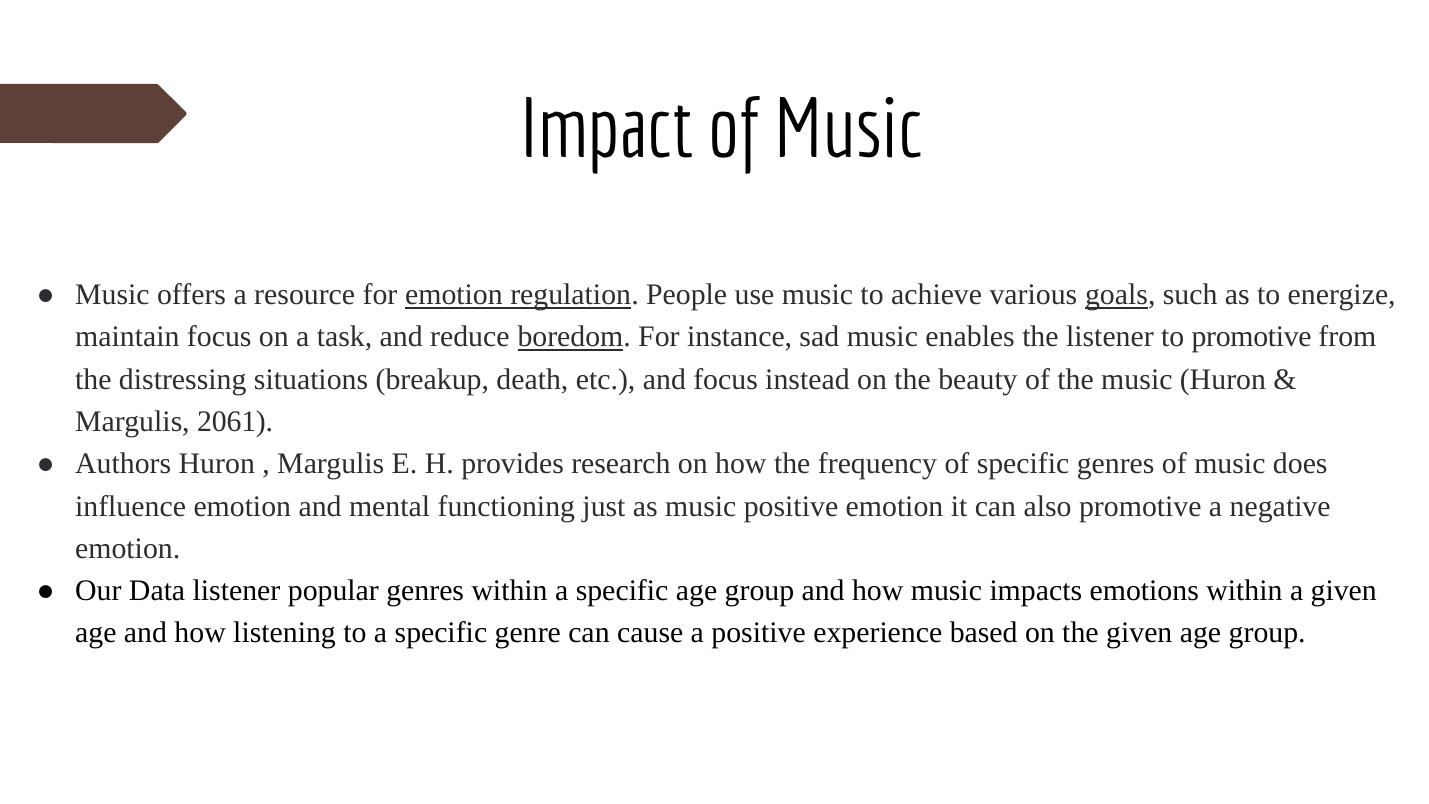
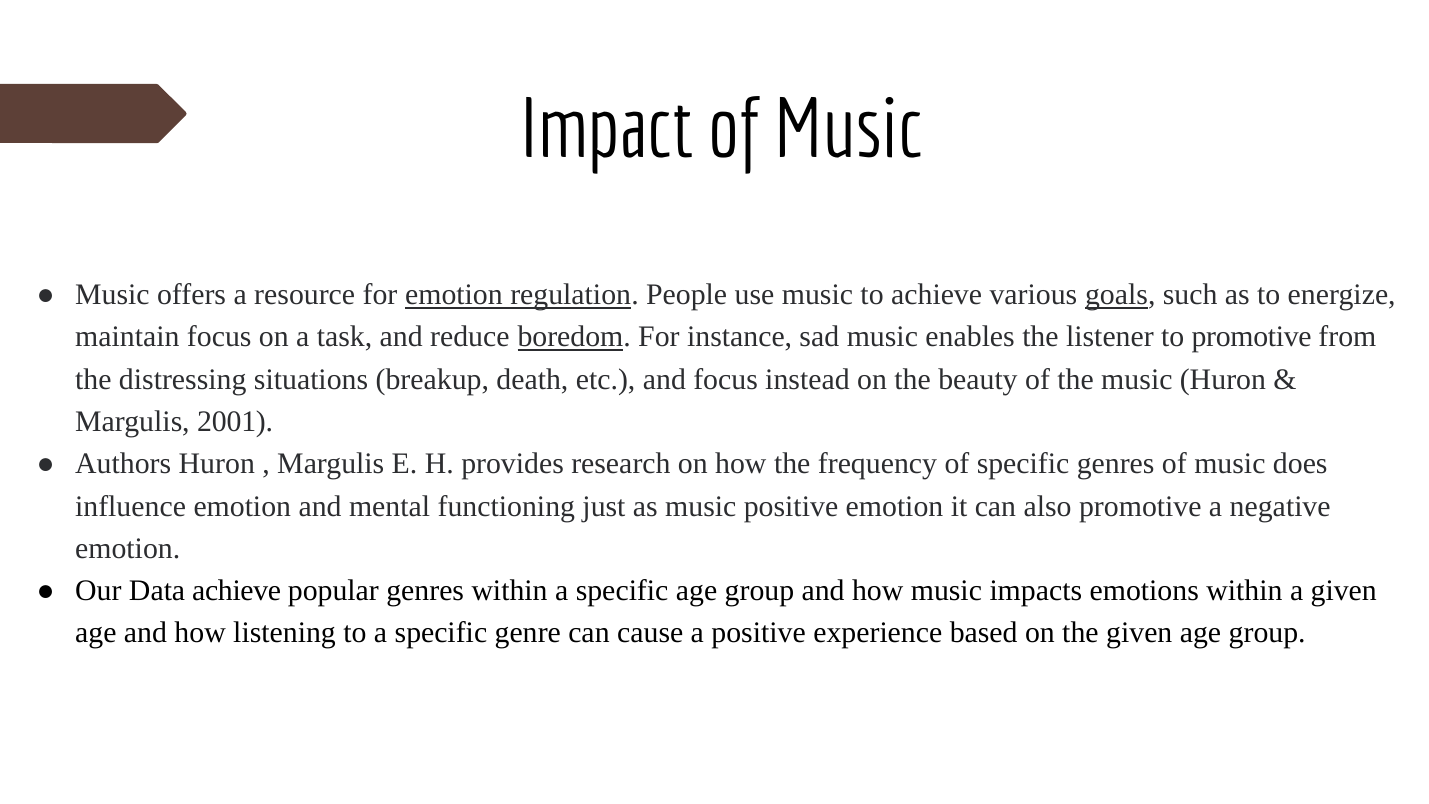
2061: 2061 -> 2001
Data listener: listener -> achieve
